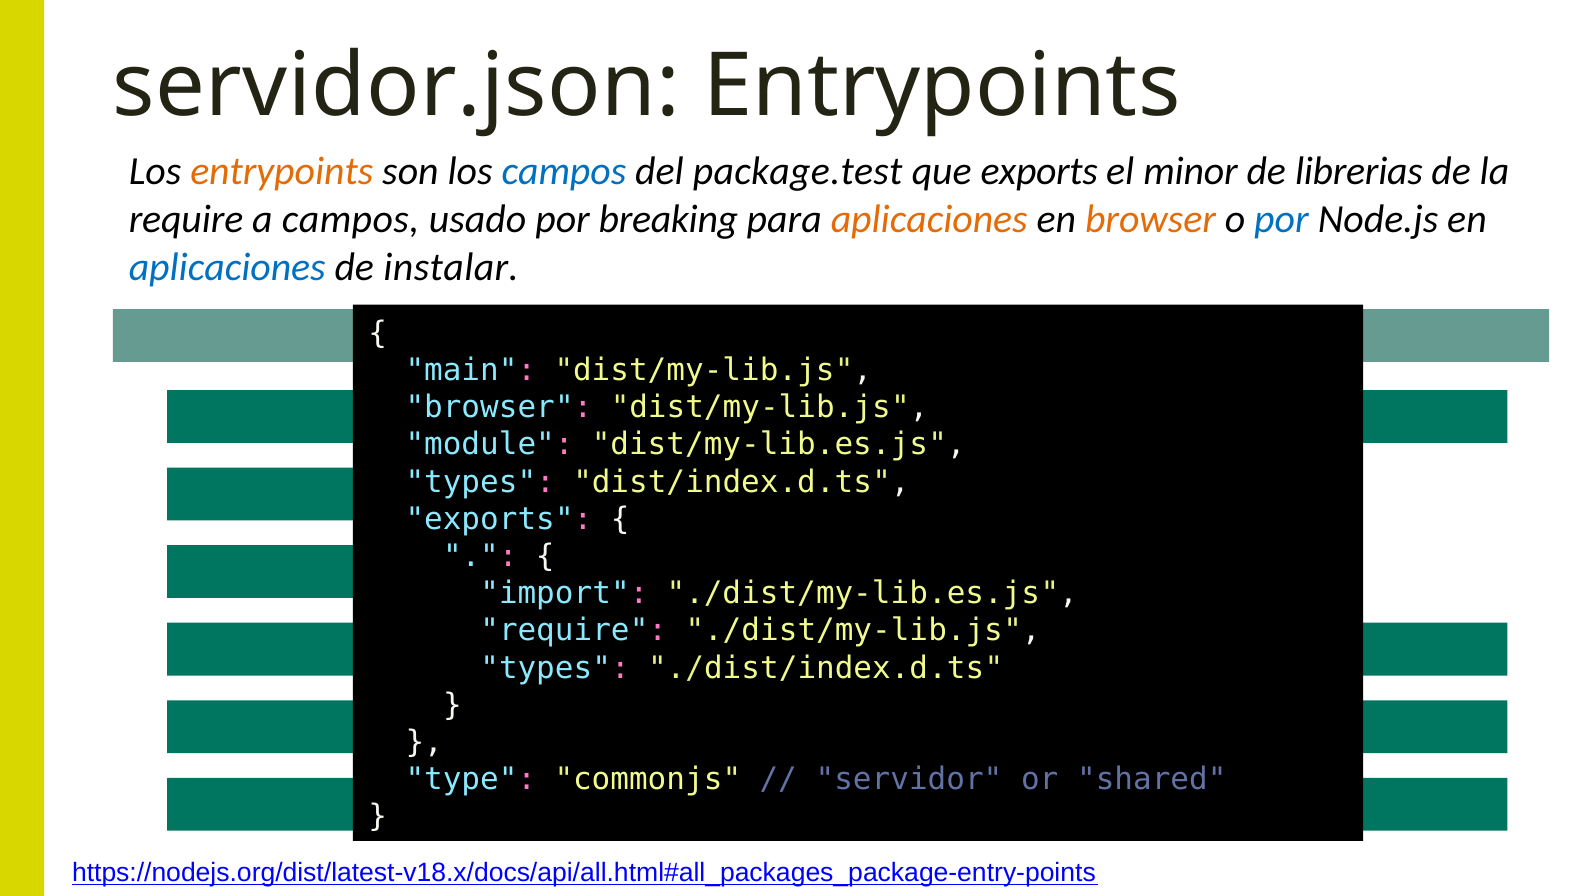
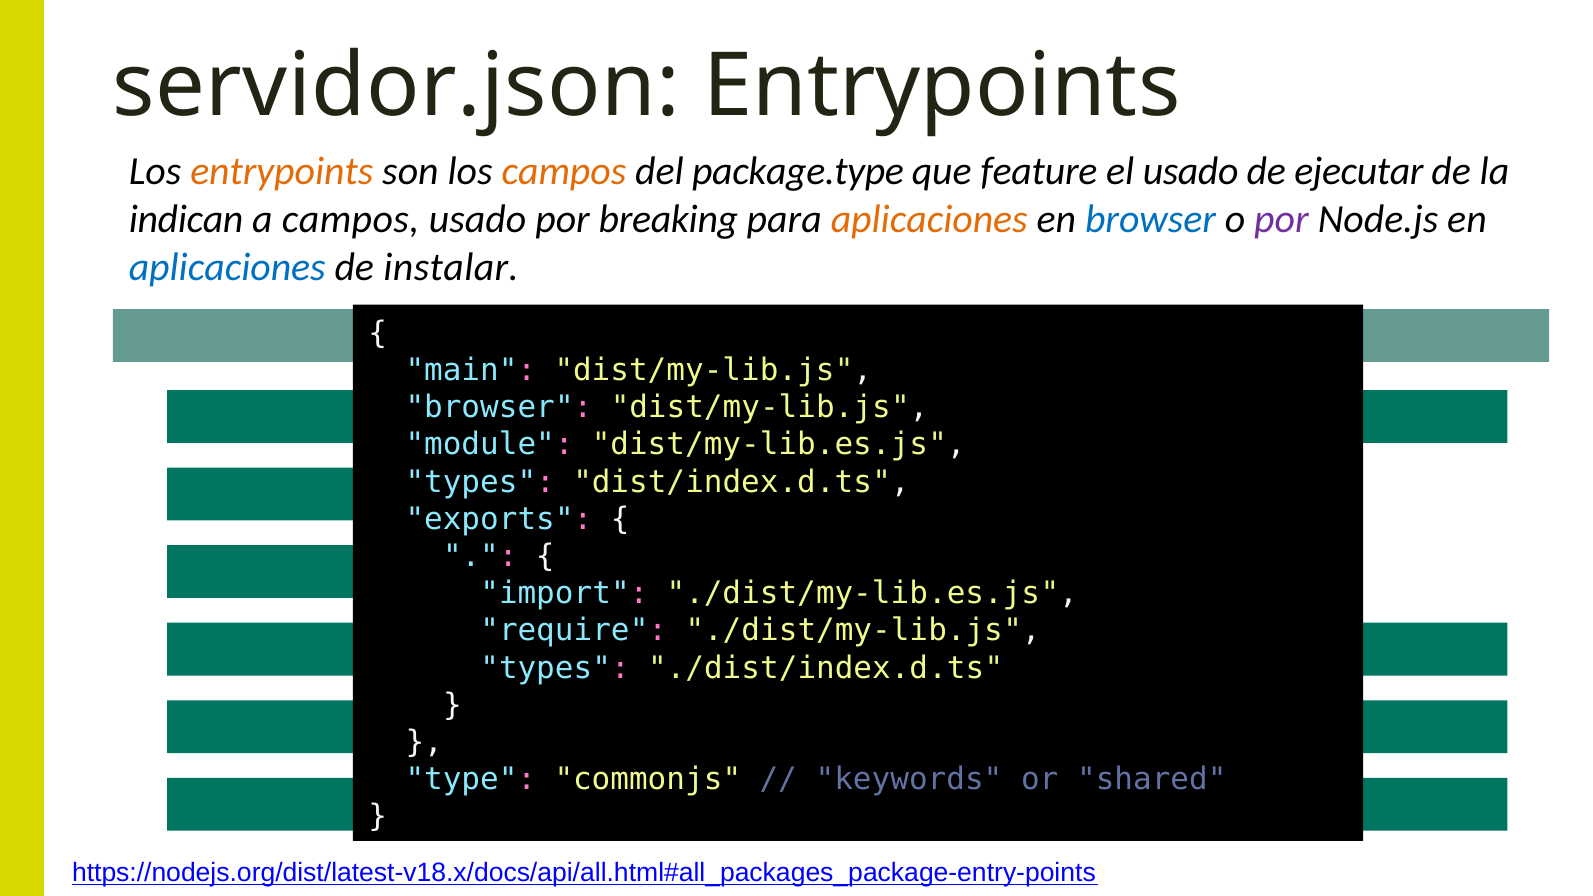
campos at (564, 172) colour: blue -> orange
package.test: package.test -> package.type
que exports: exports -> feature
el minor: minor -> usado
librerias: librerias -> ejecutar
require at (186, 220): require -> indican
browser at (1150, 220) colour: orange -> blue
por at (1281, 220) colour: blue -> purple
servidor: servidor -> keywords
